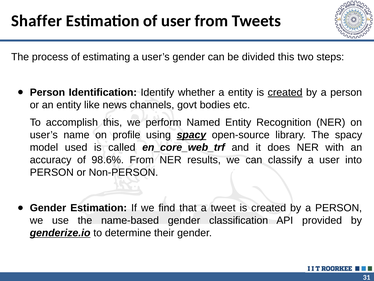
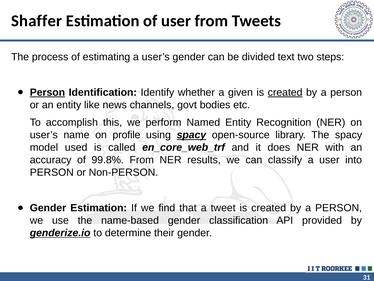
divided this: this -> text
Person at (47, 92) underline: none -> present
a entity: entity -> given
98.6%: 98.6% -> 99.8%
